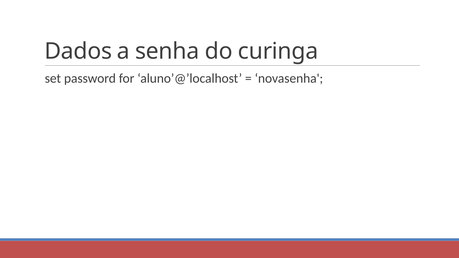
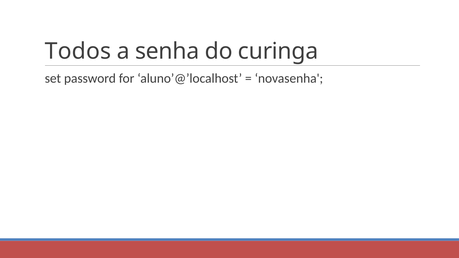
Dados: Dados -> Todos
